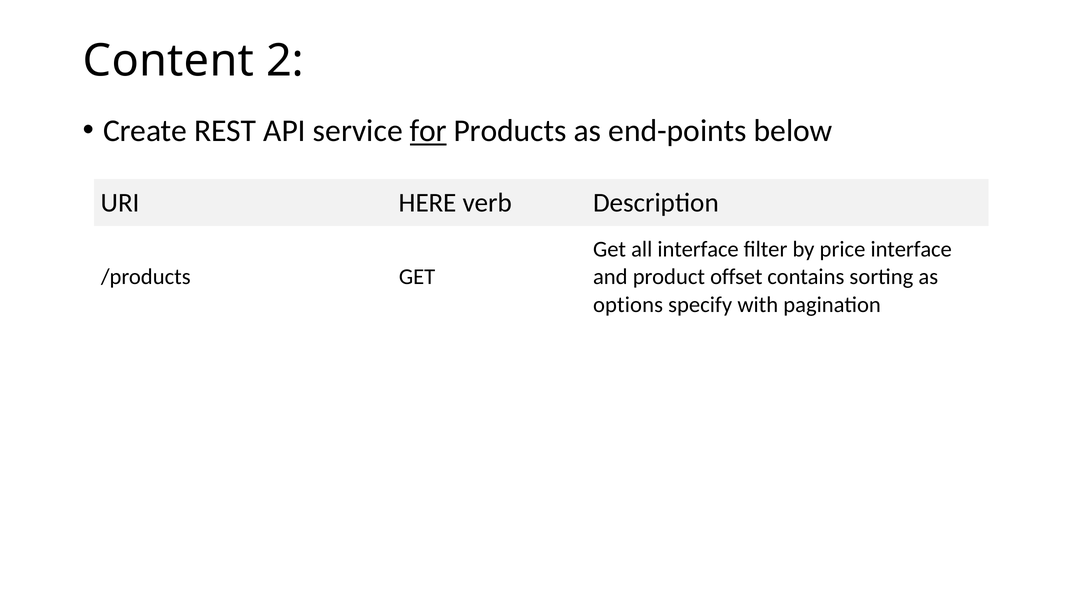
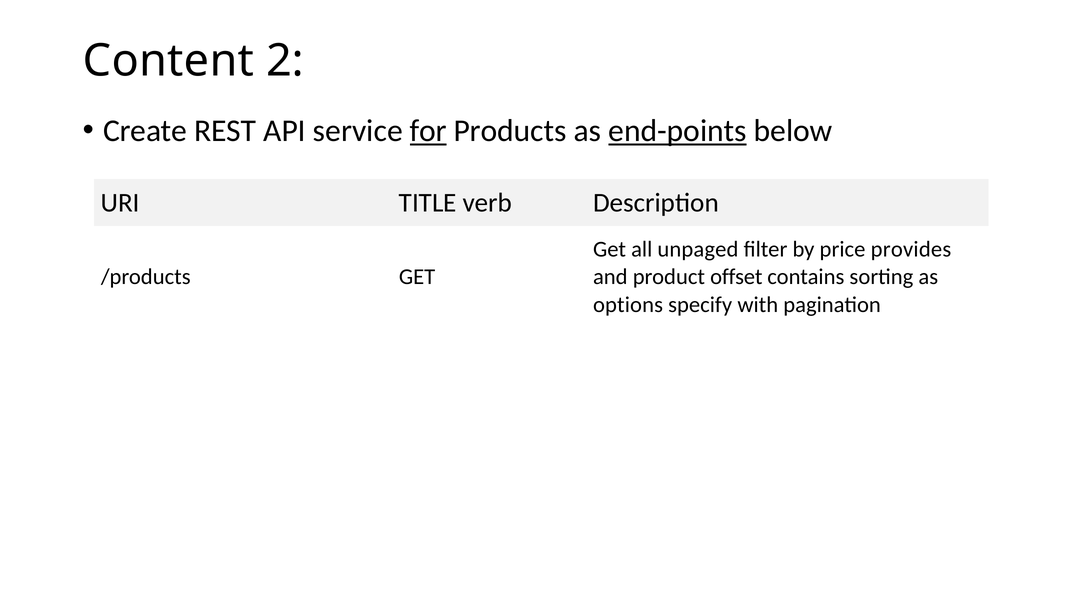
end-points underline: none -> present
HERE: HERE -> TITLE
all interface: interface -> unpaged
price interface: interface -> provides
